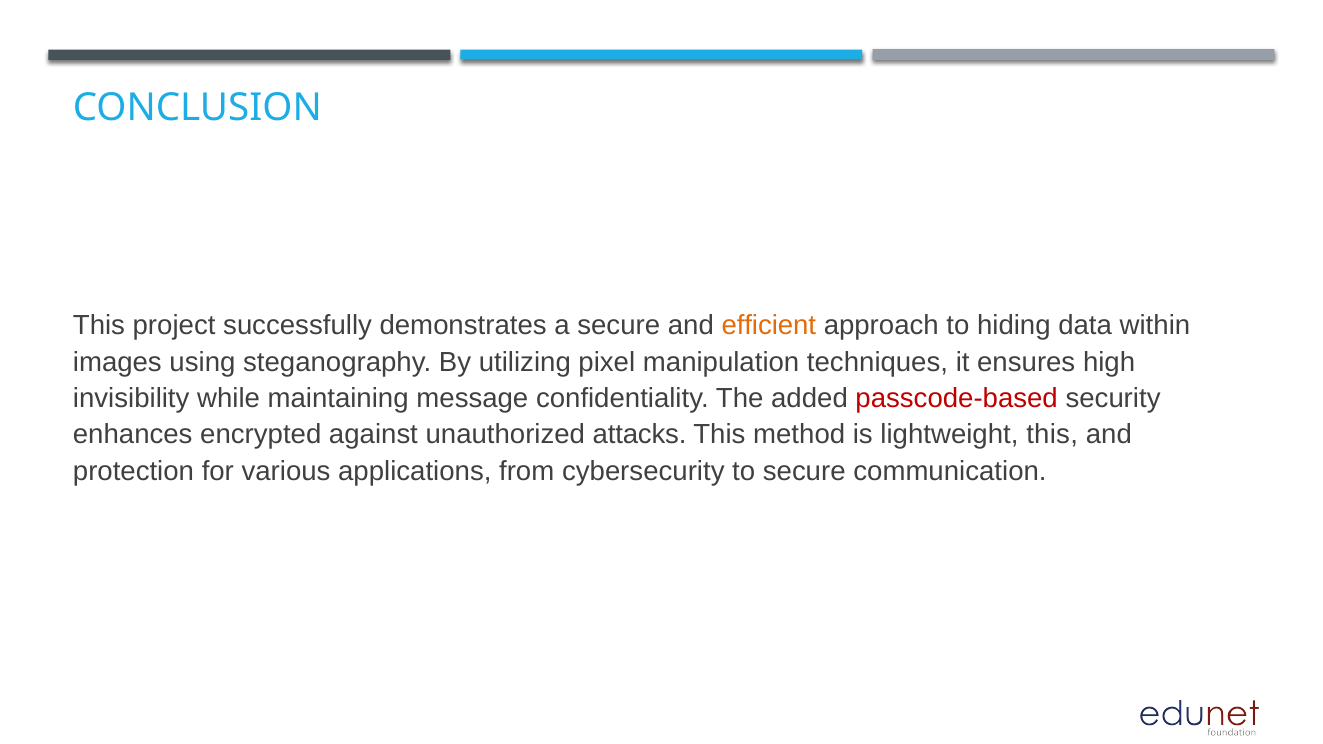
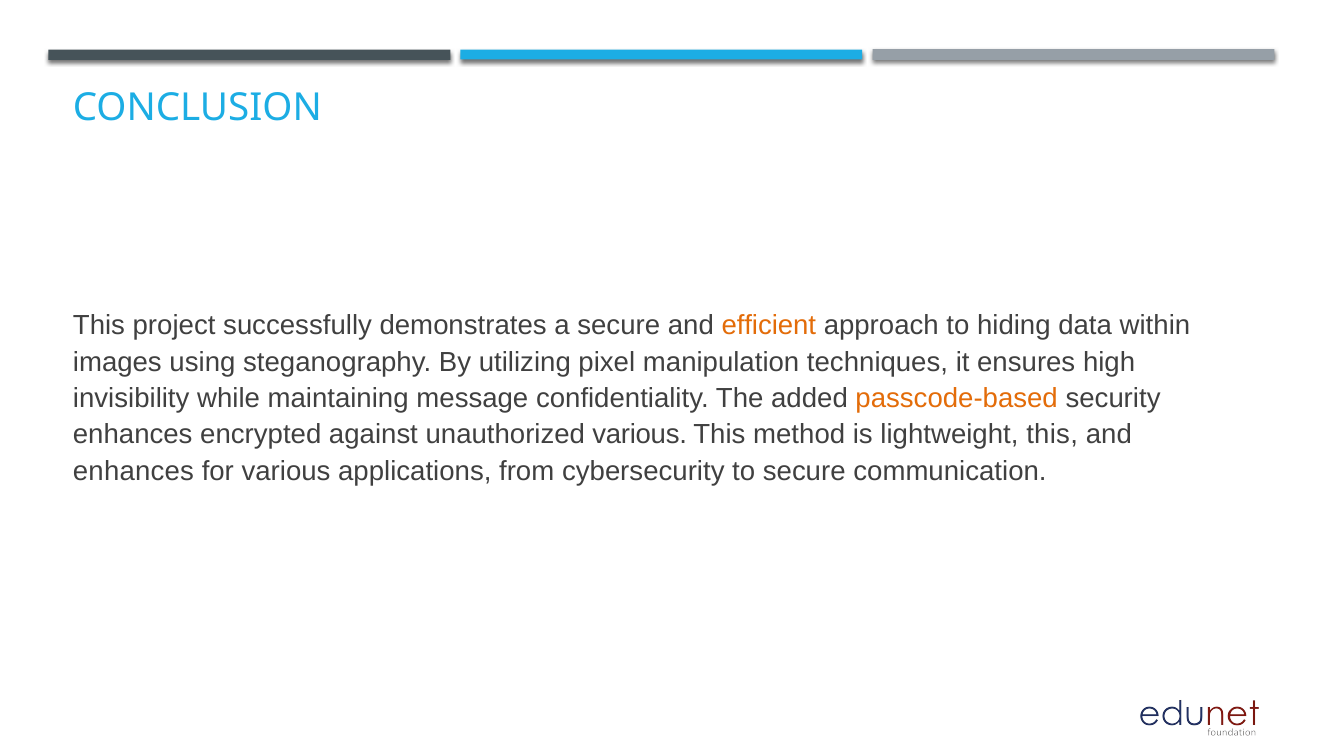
passcode-based colour: red -> orange
unauthorized attacks: attacks -> various
protection at (133, 471): protection -> enhances
